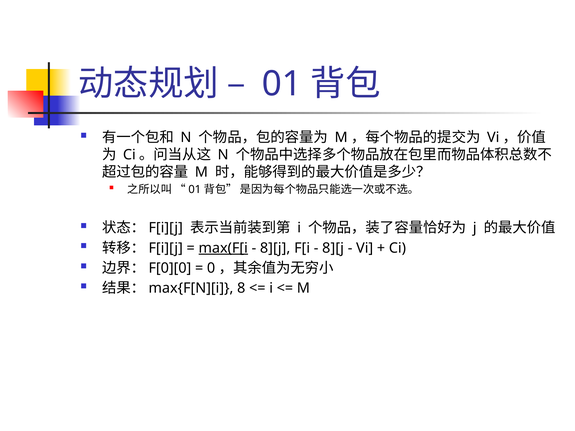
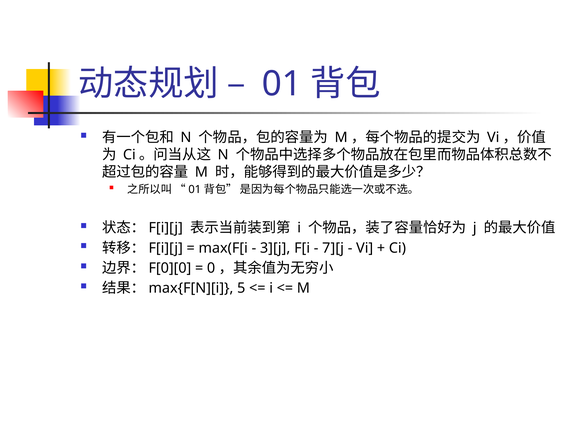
max(F[i underline: present -> none
8][j at (275, 248): 8][j -> 3][j
8][j at (333, 248): 8][j -> 7][j
8: 8 -> 5
